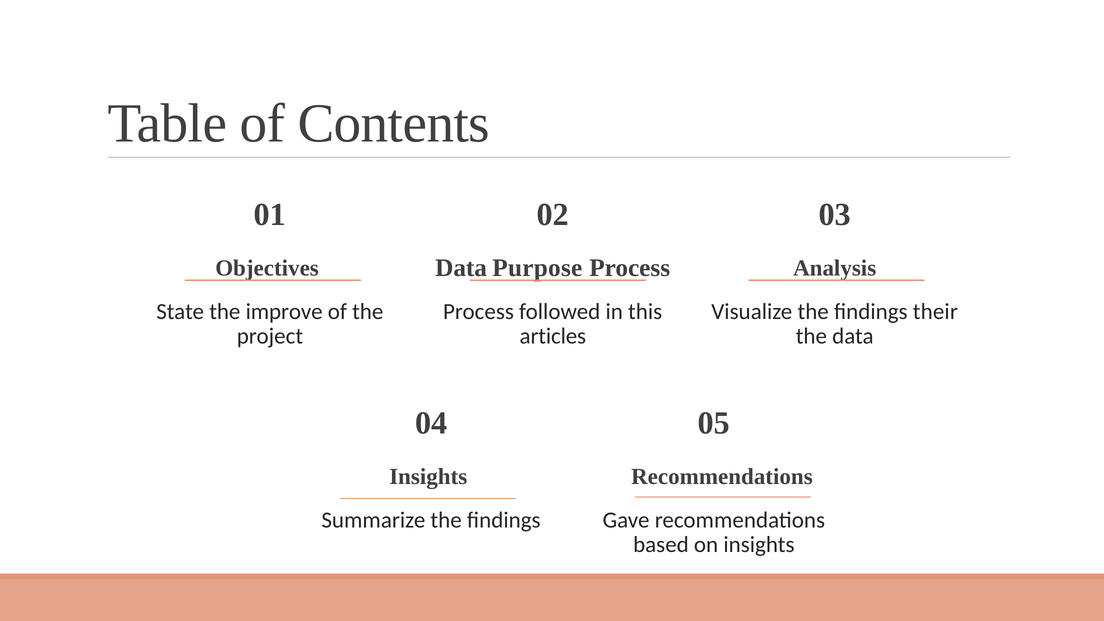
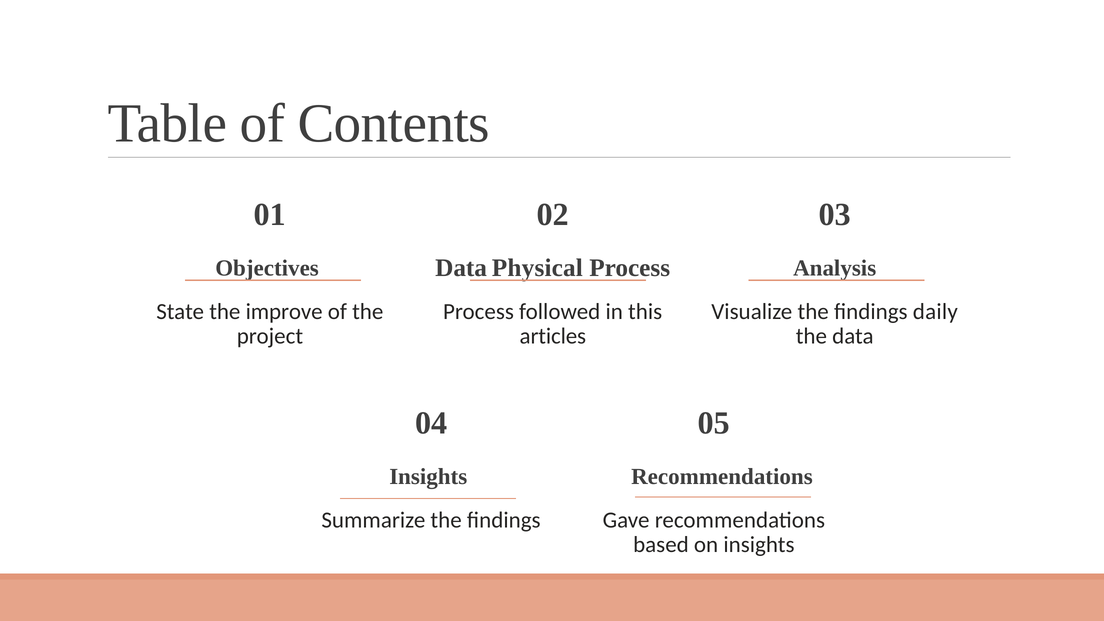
Purpose: Purpose -> Physical
their: their -> daily
